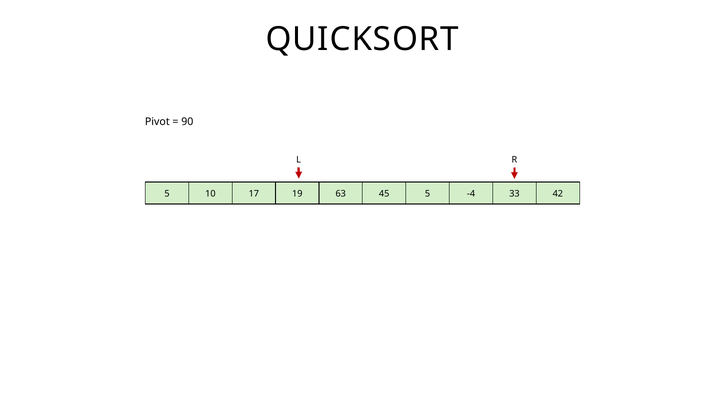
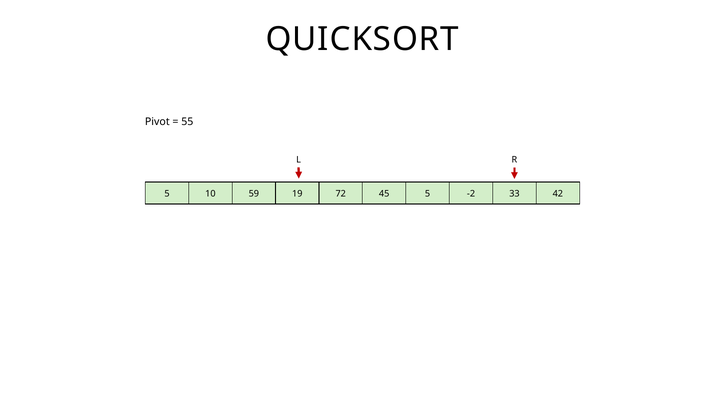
90: 90 -> 55
17: 17 -> 59
63: 63 -> 72
-4: -4 -> -2
